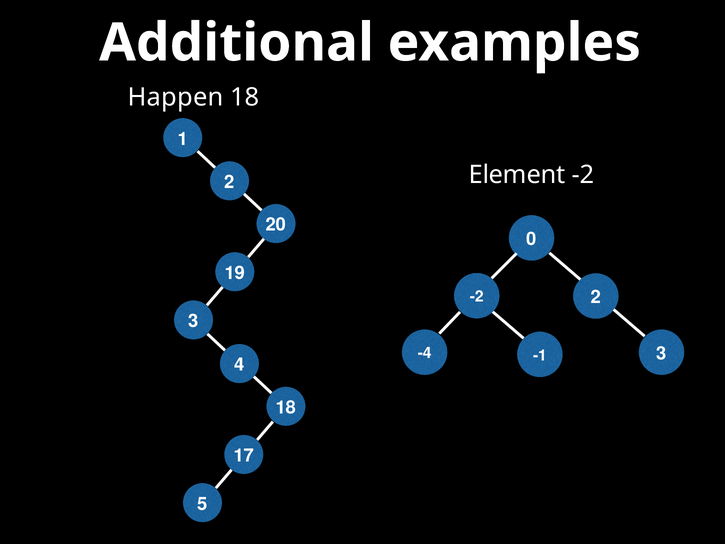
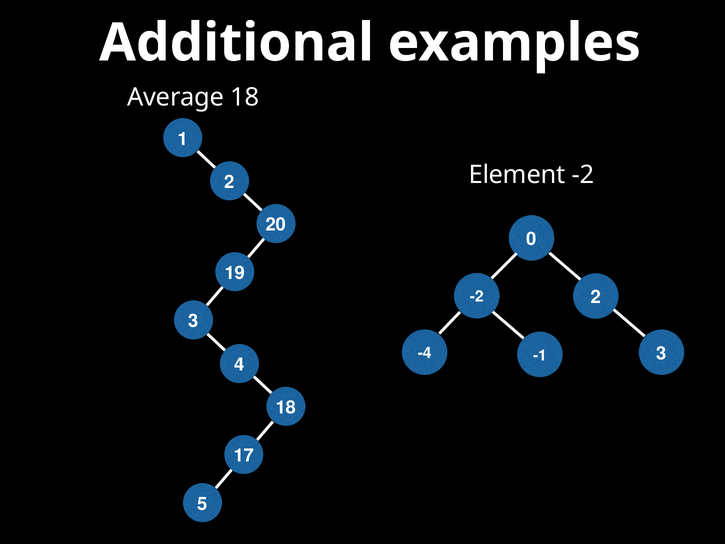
Happen: Happen -> Average
